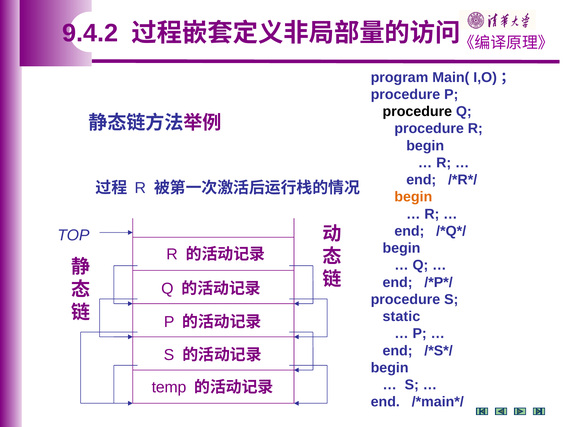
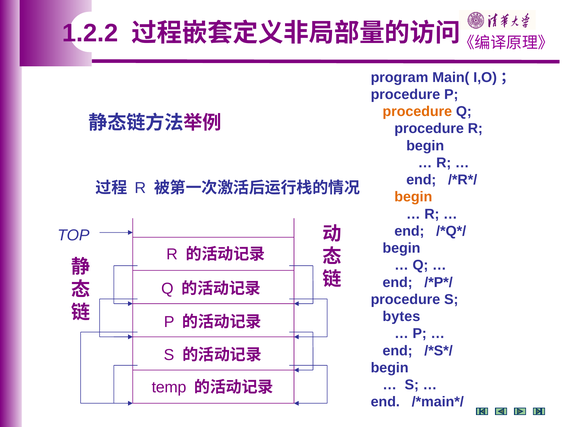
9.4.2: 9.4.2 -> 1.2.2
procedure at (417, 111) colour: black -> orange
static: static -> bytes
